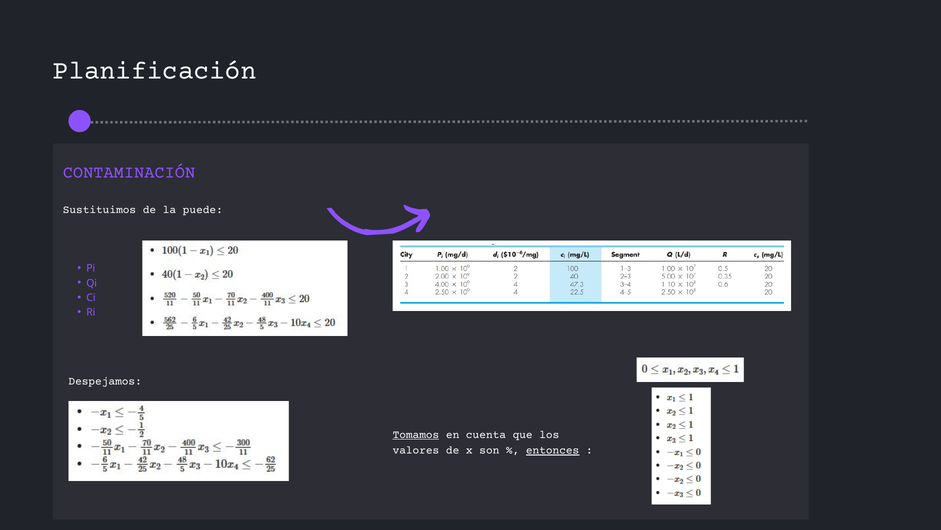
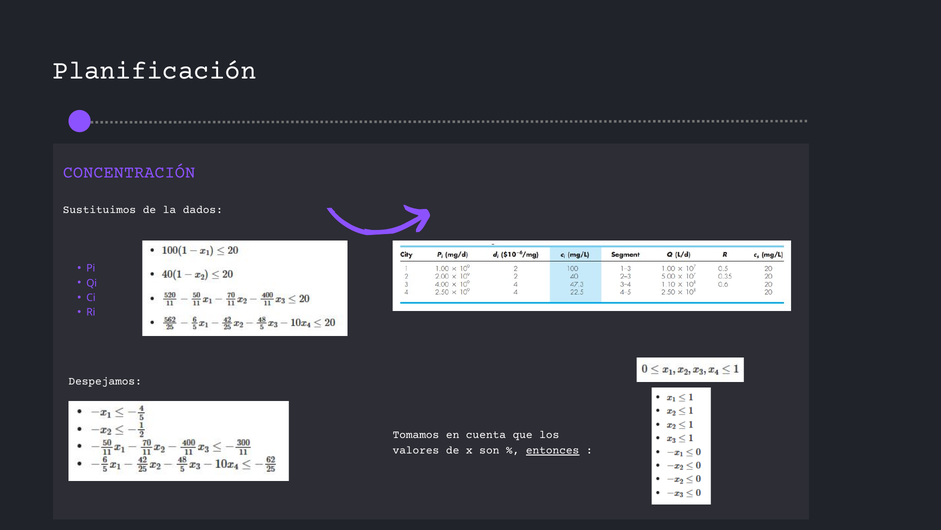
CONTAMINACIÓN: CONTAMINACIÓN -> CONCENTRACIÓN
puede: puede -> dados
Tomamos underline: present -> none
